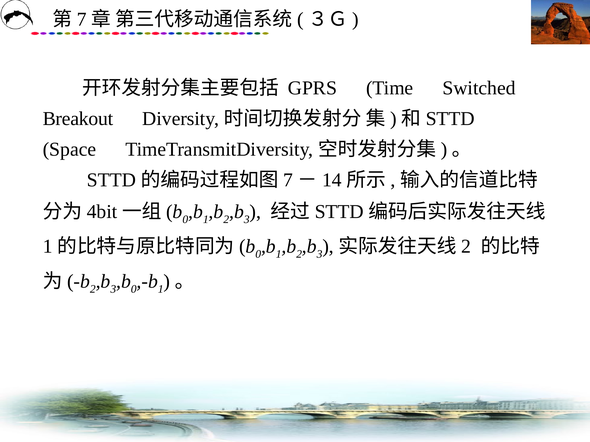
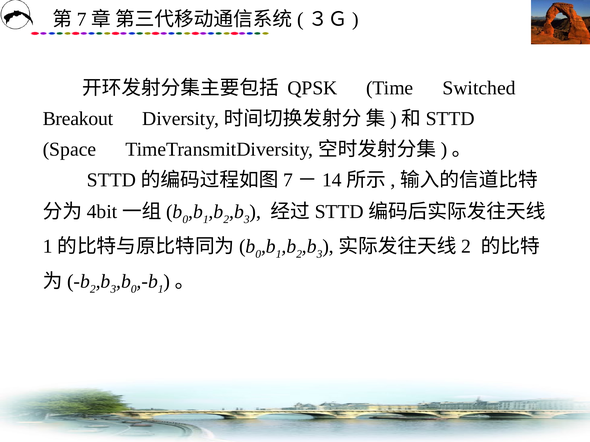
GPRS: GPRS -> QPSK
